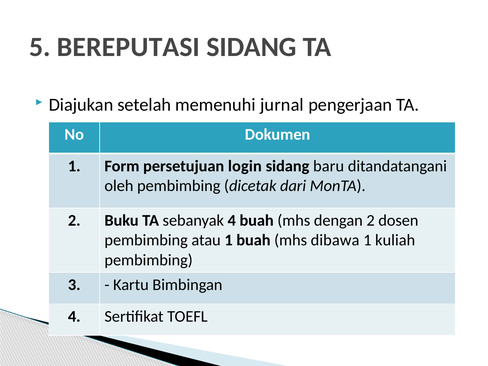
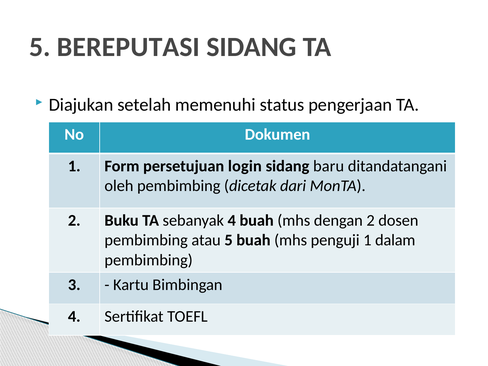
jurnal: jurnal -> status
atau 1: 1 -> 5
dibawa: dibawa -> penguji
kuliah: kuliah -> dalam
